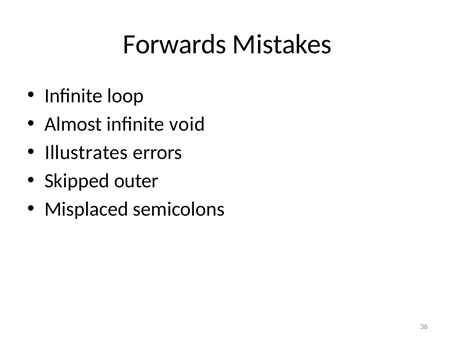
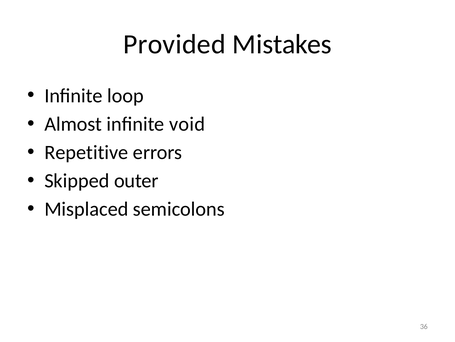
Forwards: Forwards -> Provided
Illustrates: Illustrates -> Repetitive
